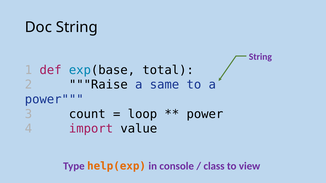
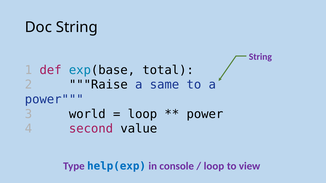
count: count -> world
import: import -> second
help(exp colour: orange -> blue
class at (214, 166): class -> loop
